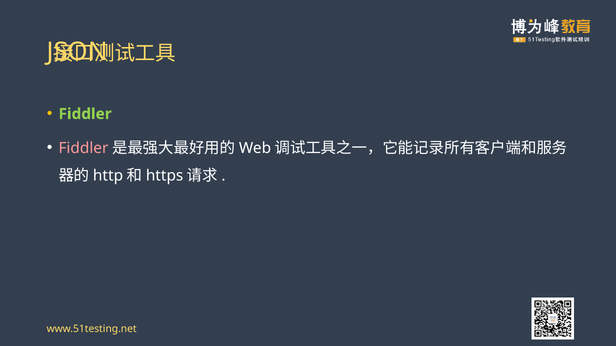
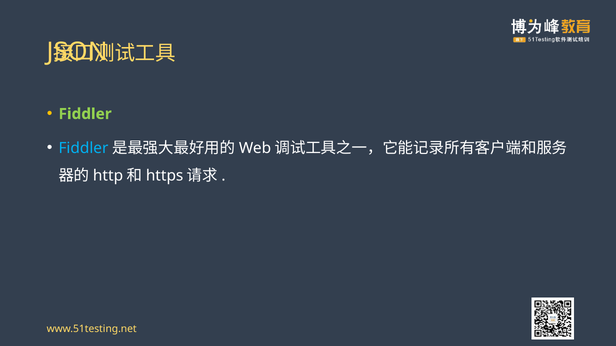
Fiddler at (83, 148) colour: pink -> light blue
